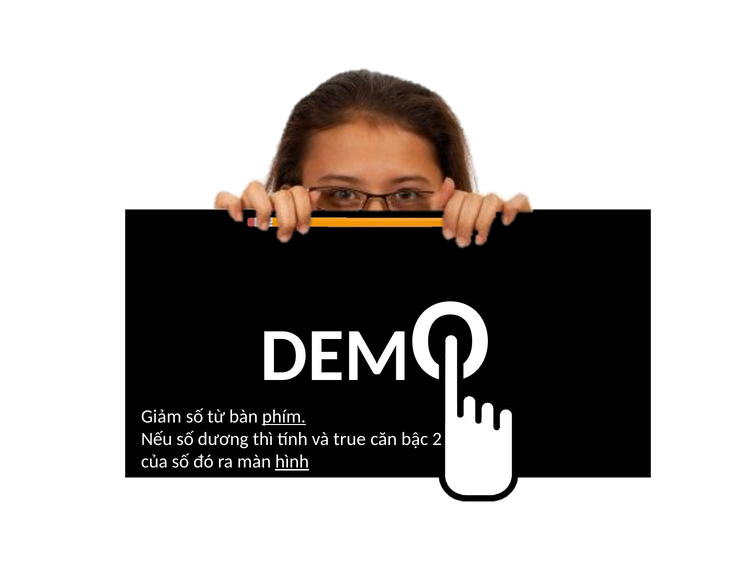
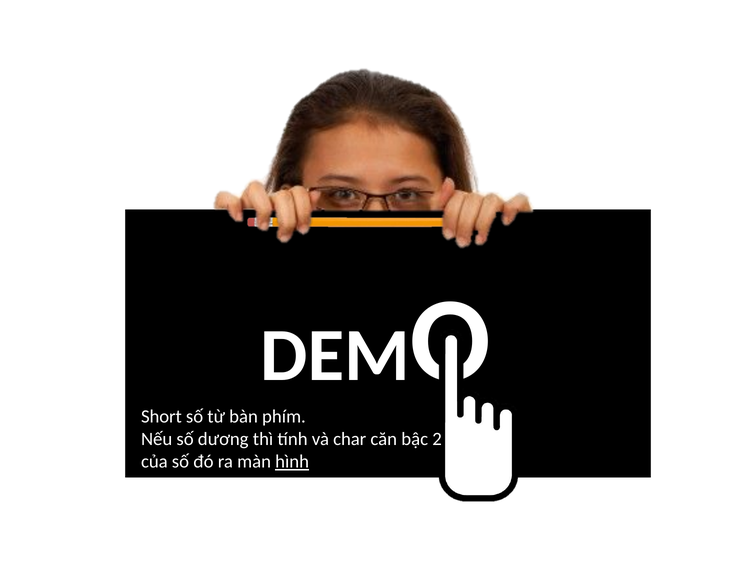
Giảm: Giảm -> Short
phím underline: present -> none
true: true -> char
